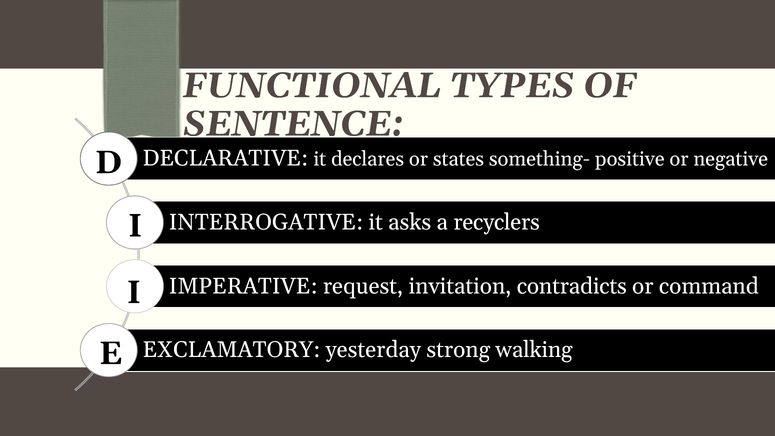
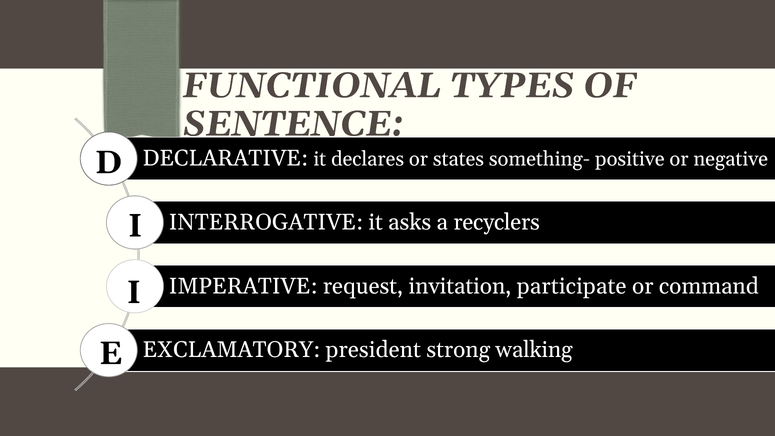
contradicts: contradicts -> participate
yesterday: yesterday -> president
